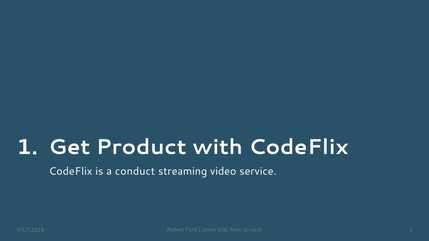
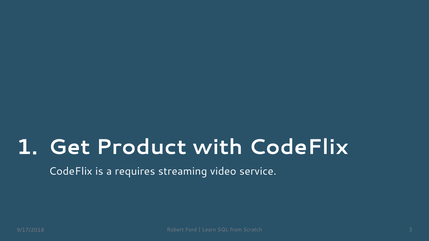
conduct: conduct -> requires
